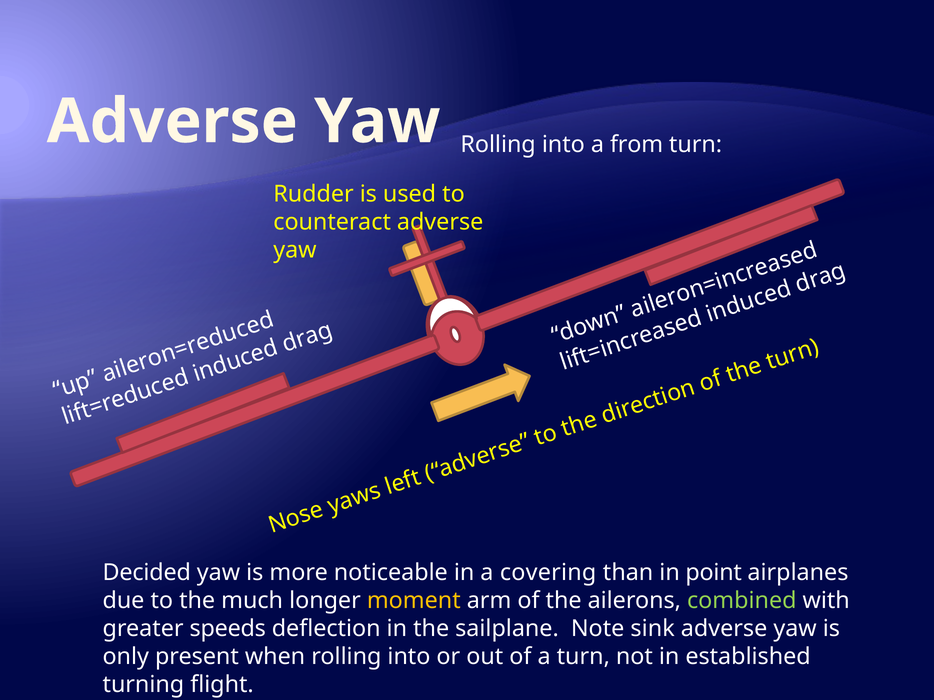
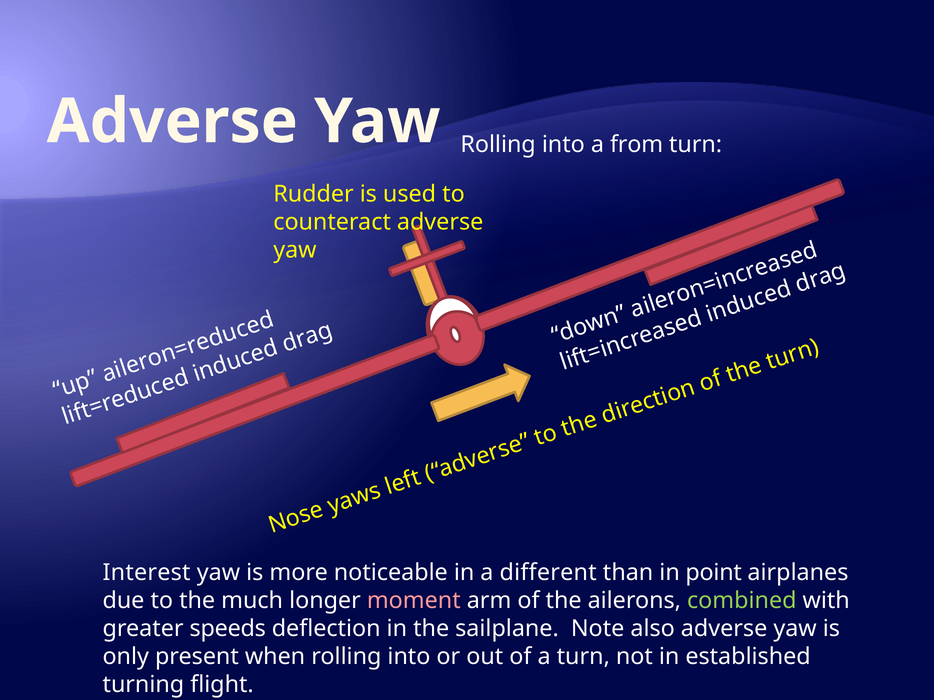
Decided: Decided -> Interest
covering: covering -> different
moment colour: yellow -> pink
sink: sink -> also
